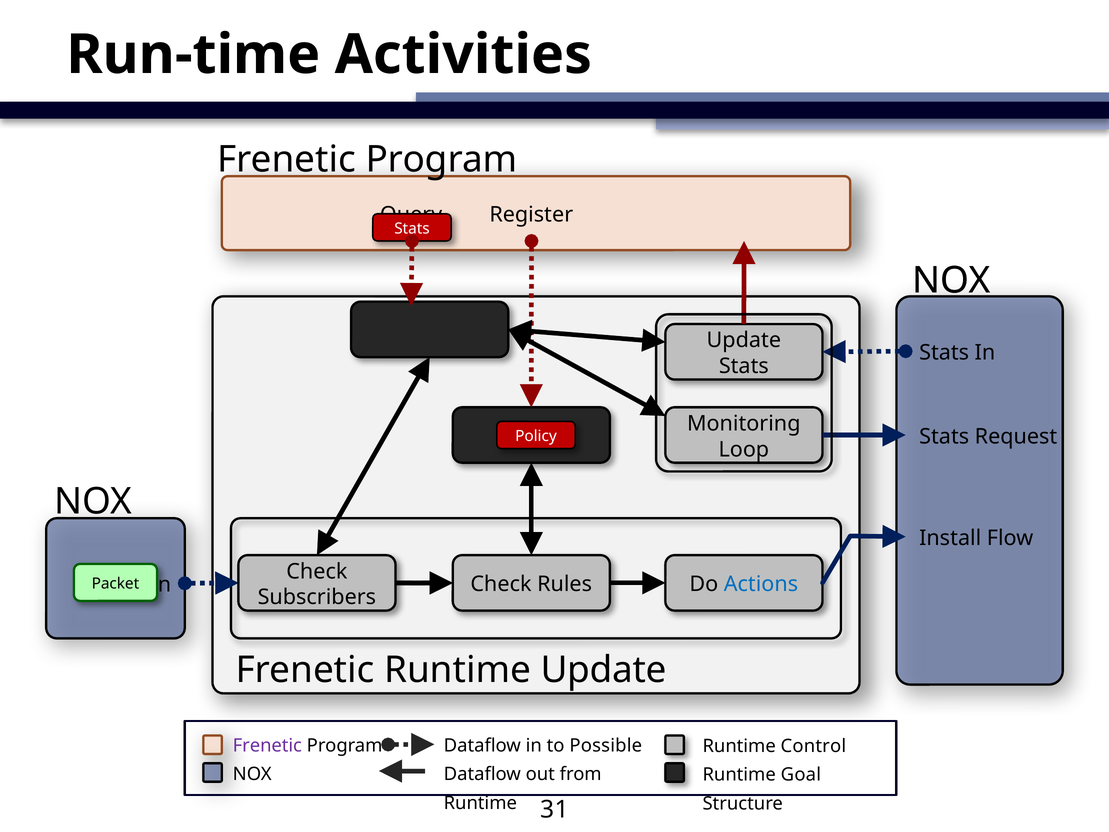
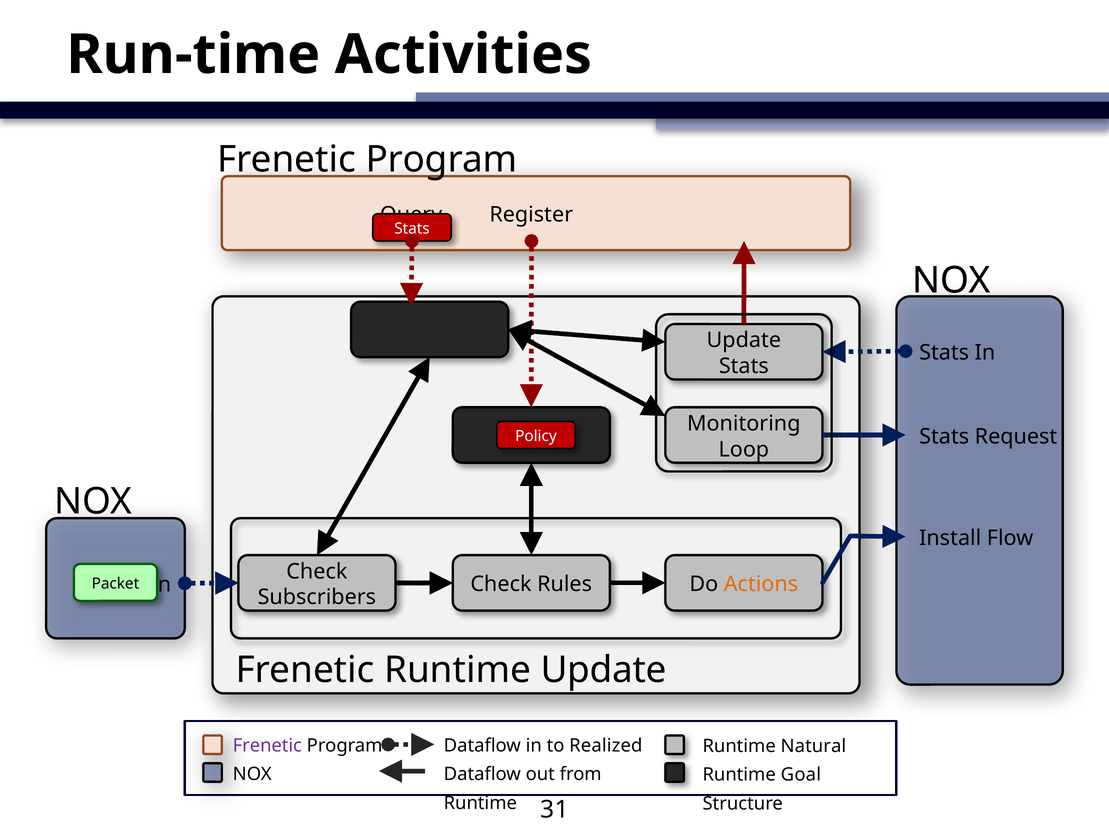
Actions colour: blue -> orange
Possible: Possible -> Realized
Control: Control -> Natural
